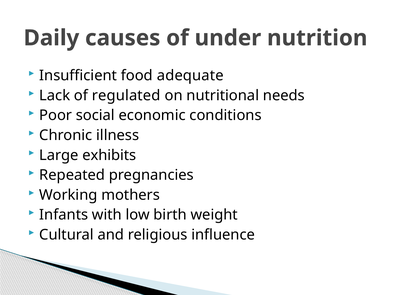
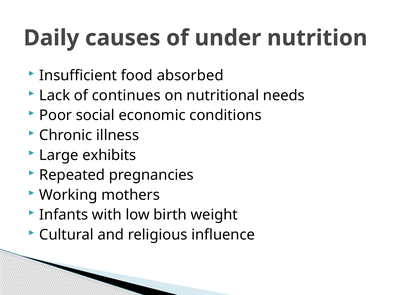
adequate: adequate -> absorbed
regulated: regulated -> continues
